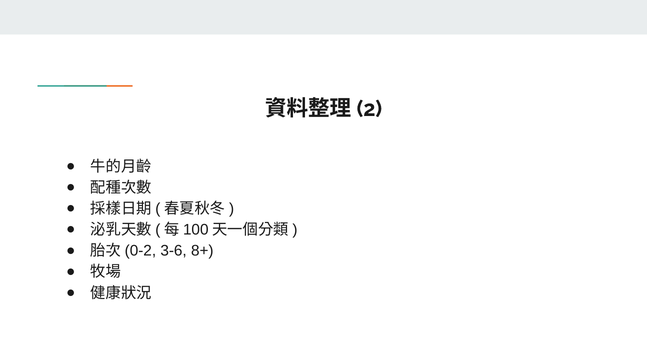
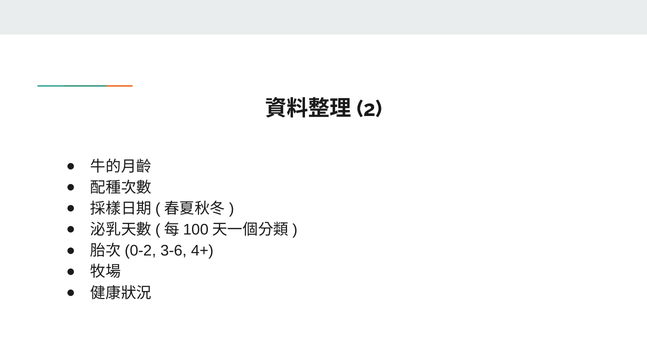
8+: 8+ -> 4+
